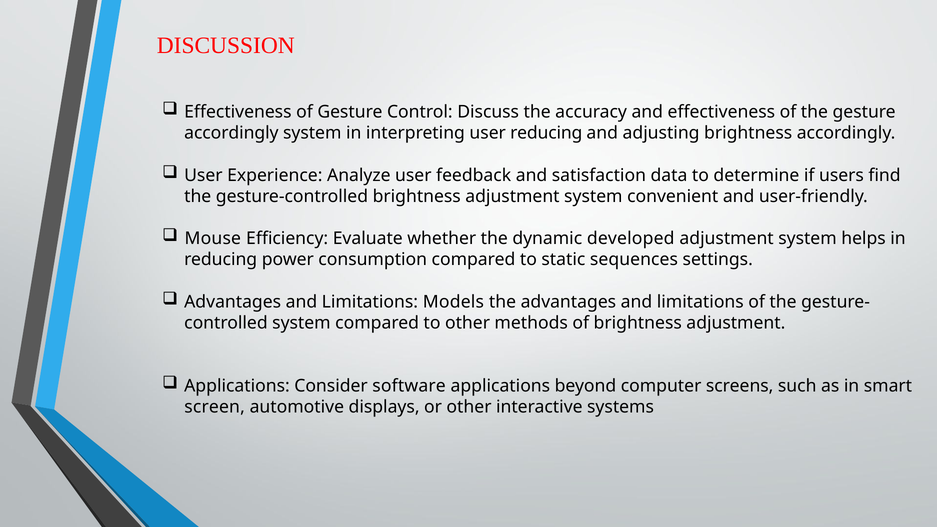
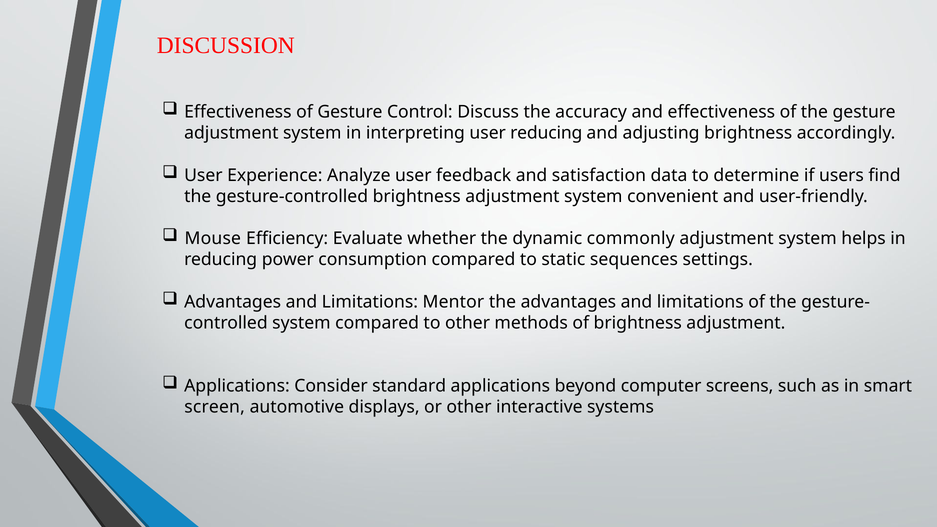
accordingly at (231, 133): accordingly -> adjustment
developed: developed -> commonly
Models: Models -> Mentor
software: software -> standard
